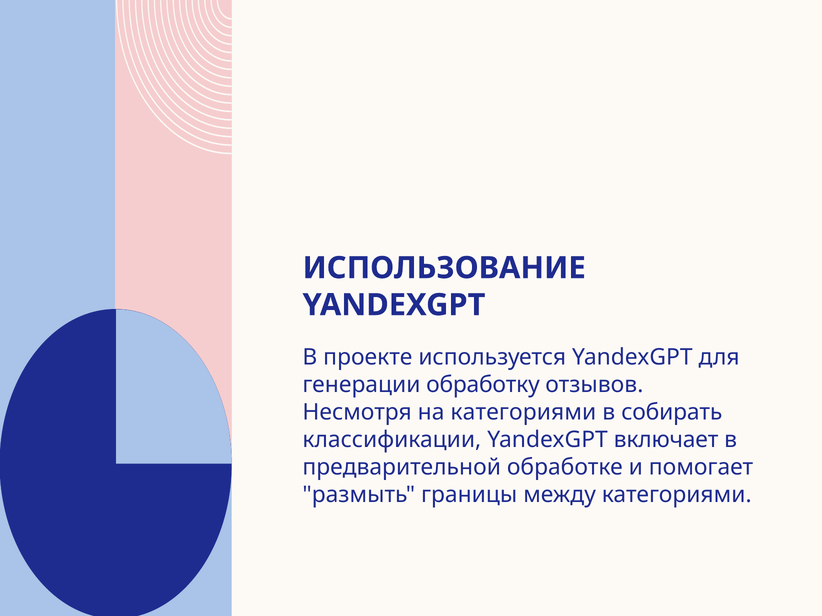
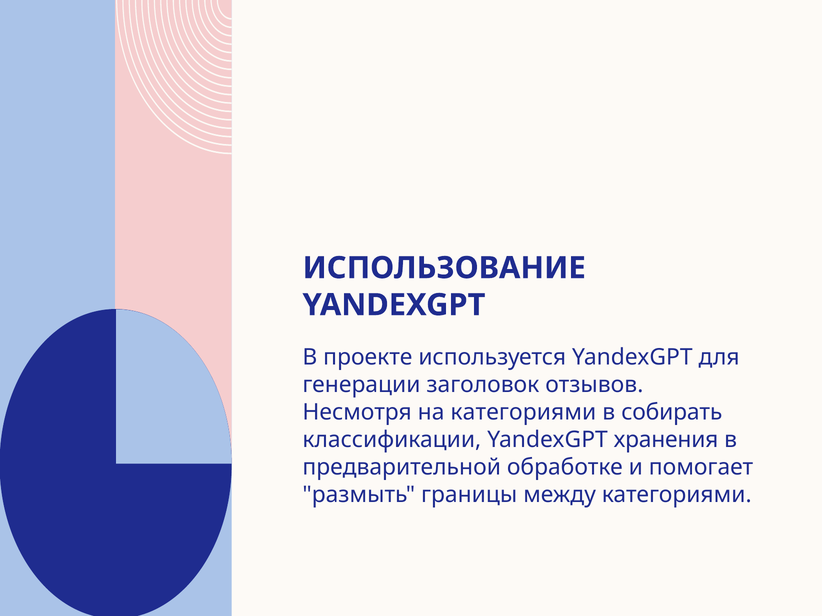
обработку: обработку -> заголовок
включает: включает -> хранения
